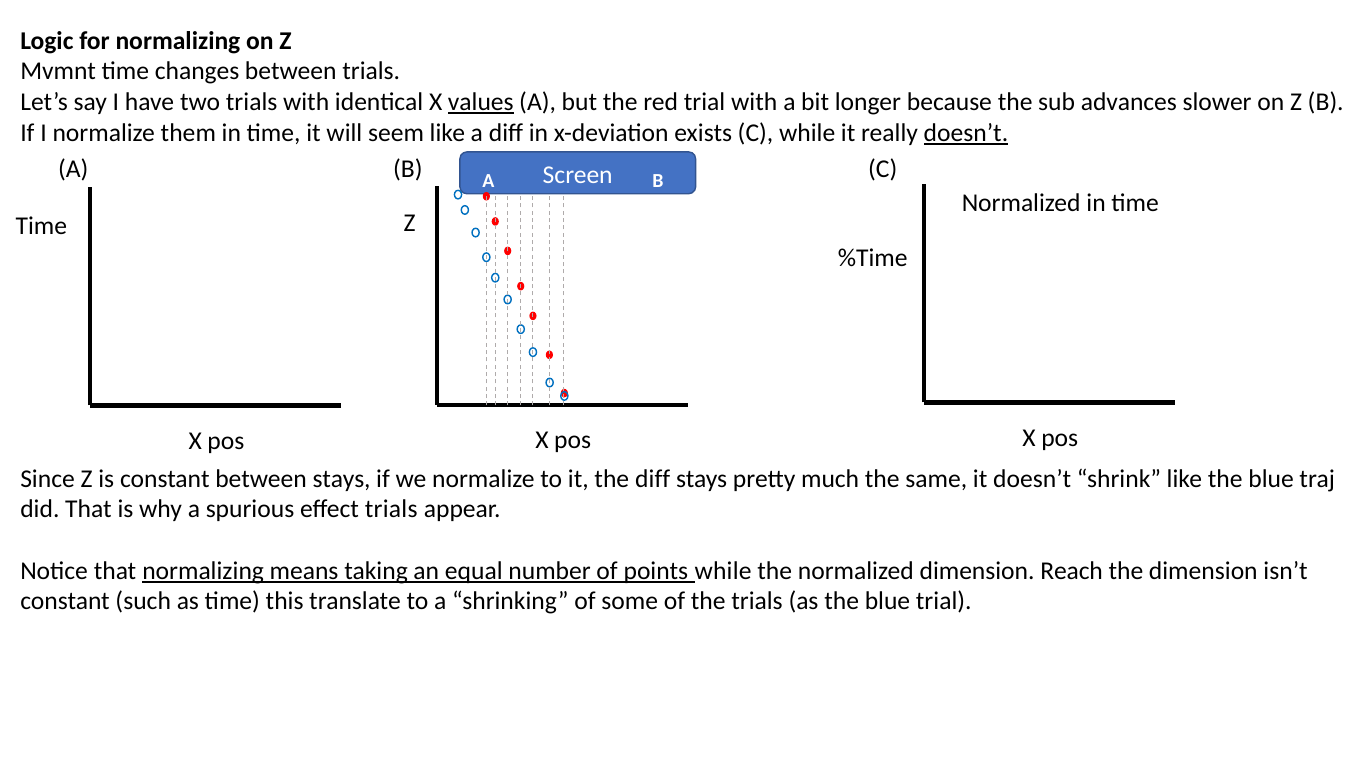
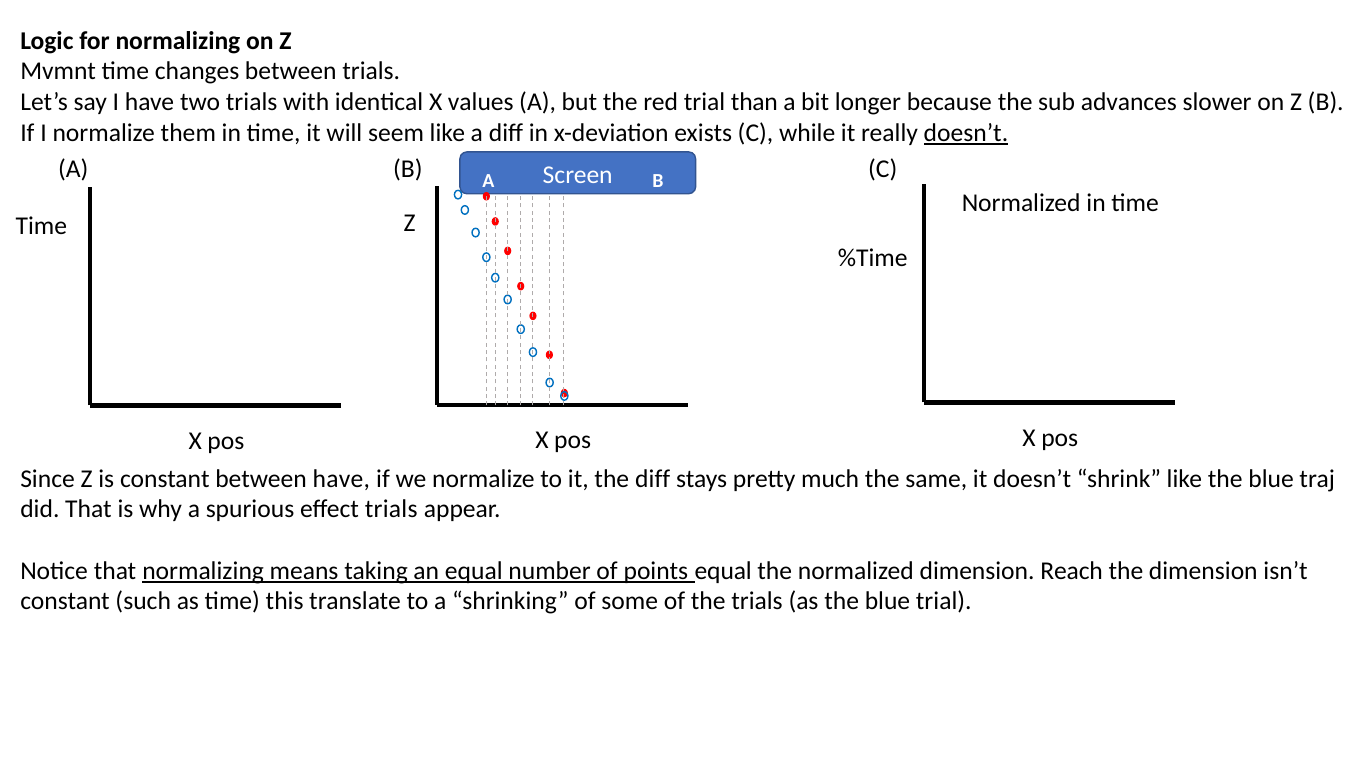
values underline: present -> none
trial with: with -> than
between stays: stays -> have
points while: while -> equal
